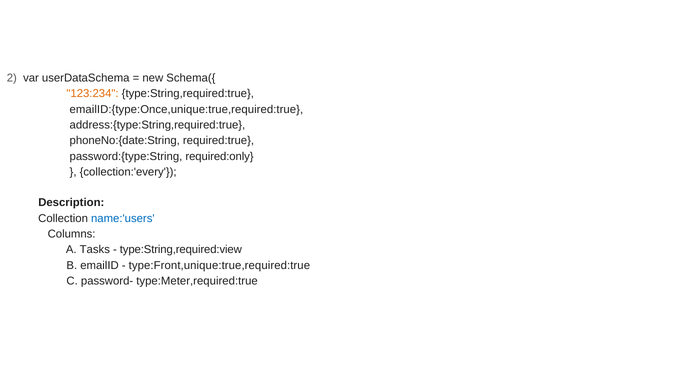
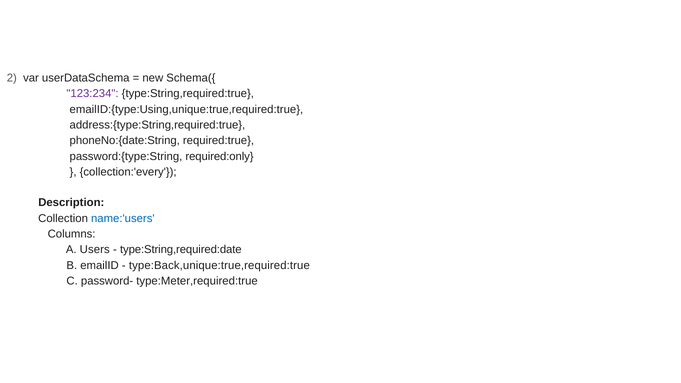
123:234 colour: orange -> purple
emailID:{type:Once,unique:true,required:true: emailID:{type:Once,unique:true,required:true -> emailID:{type:Using,unique:true,required:true
Tasks: Tasks -> Users
type:String,required:view: type:String,required:view -> type:String,required:date
type:Front,unique:true,required:true: type:Front,unique:true,required:true -> type:Back,unique:true,required:true
